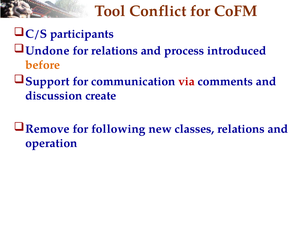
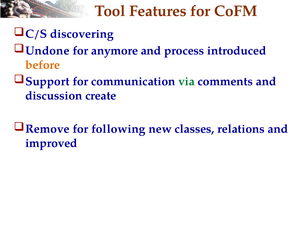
Conflict: Conflict -> Features
participants: participants -> discovering
for relations: relations -> anymore
via colour: red -> green
operation: operation -> improved
